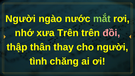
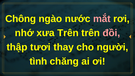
Người at (21, 19): Người -> Chông
mắt colour: light green -> pink
thân: thân -> tươi
